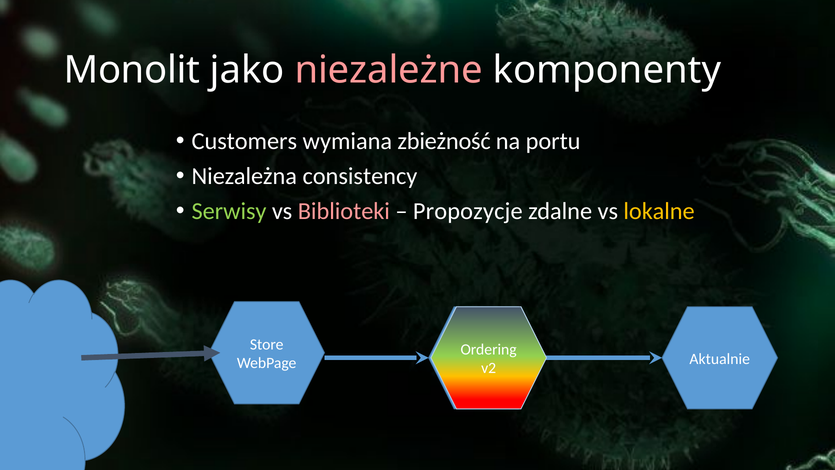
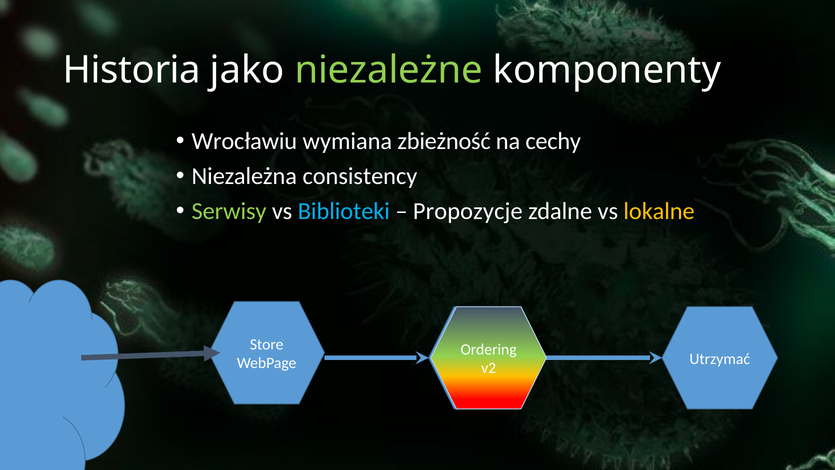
Monolit: Monolit -> Historia
niezależne colour: pink -> light green
Customers: Customers -> Wrocławiu
portu: portu -> cechy
Biblioteki colour: pink -> light blue
Aktualnie: Aktualnie -> Utrzymać
